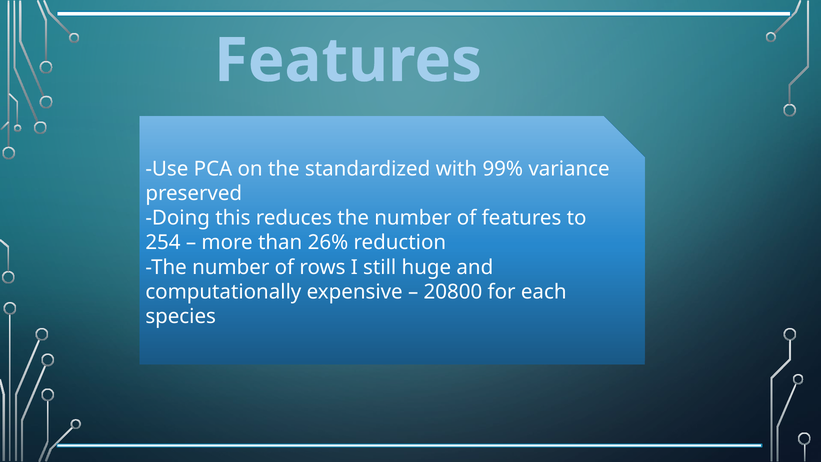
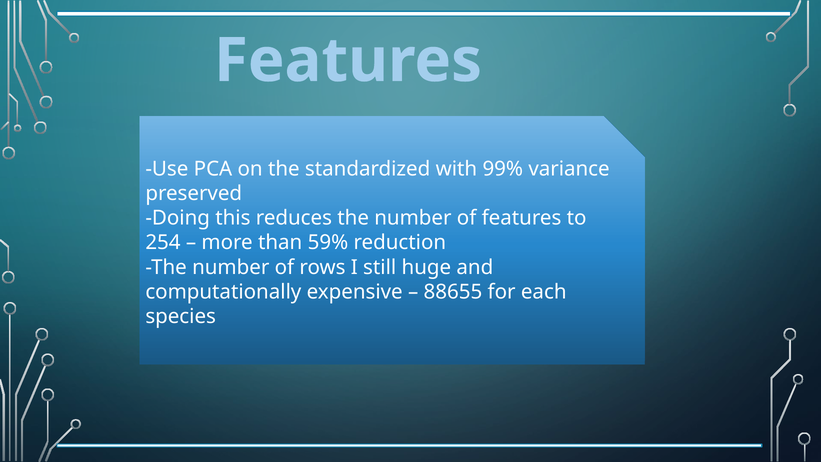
26%: 26% -> 59%
20800: 20800 -> 88655
